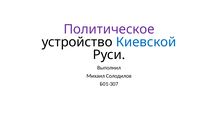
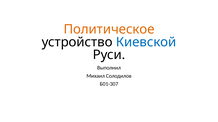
Политическое colour: purple -> orange
